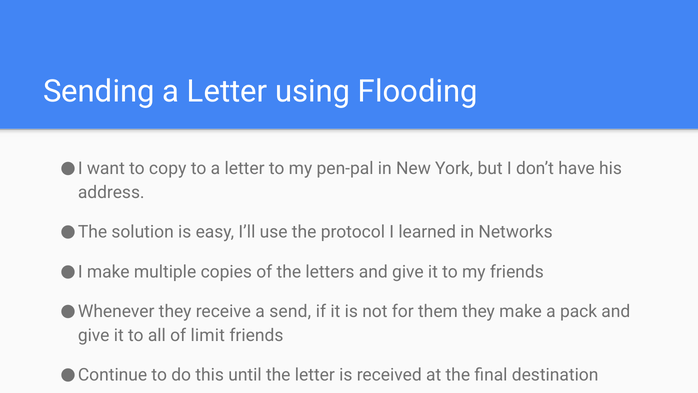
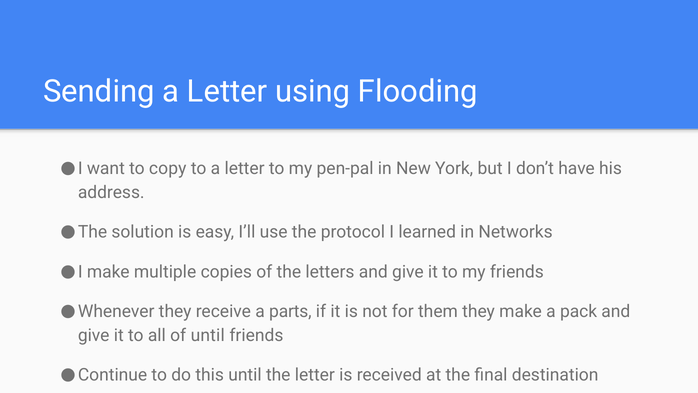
send: send -> parts
of limit: limit -> until
